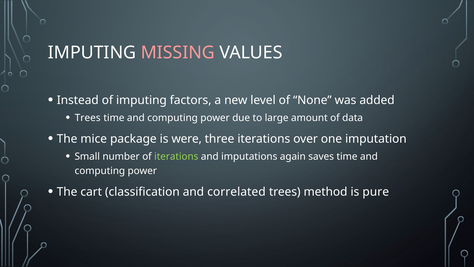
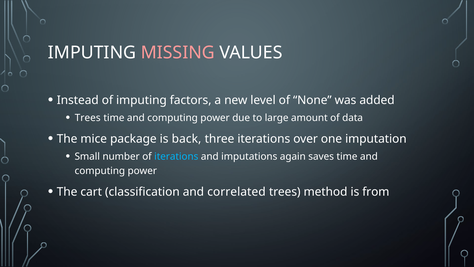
were: were -> back
iterations at (176, 156) colour: light green -> light blue
pure: pure -> from
